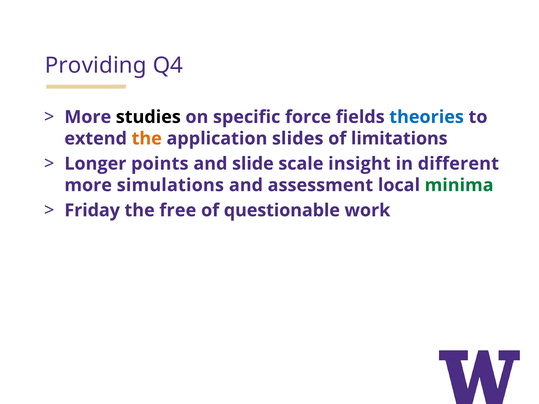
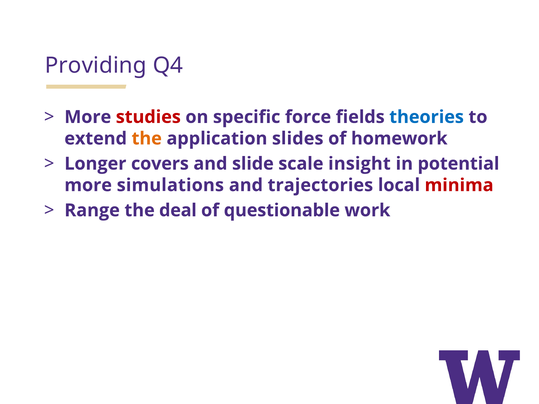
studies colour: black -> red
limitations: limitations -> homework
points: points -> covers
different: different -> potential
assessment: assessment -> trajectories
minima colour: green -> red
Friday: Friday -> Range
free: free -> deal
